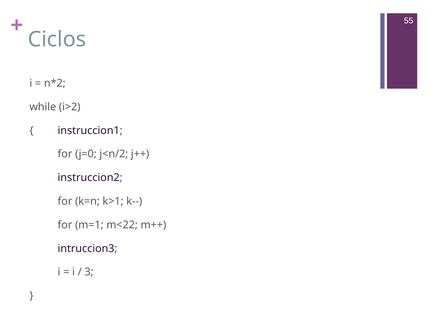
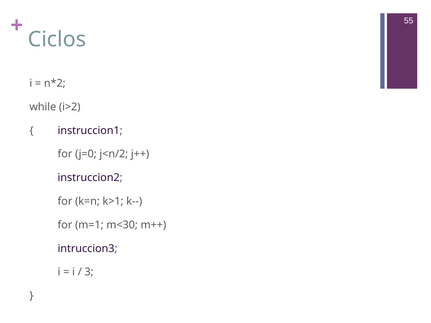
m<22: m<22 -> m<30
